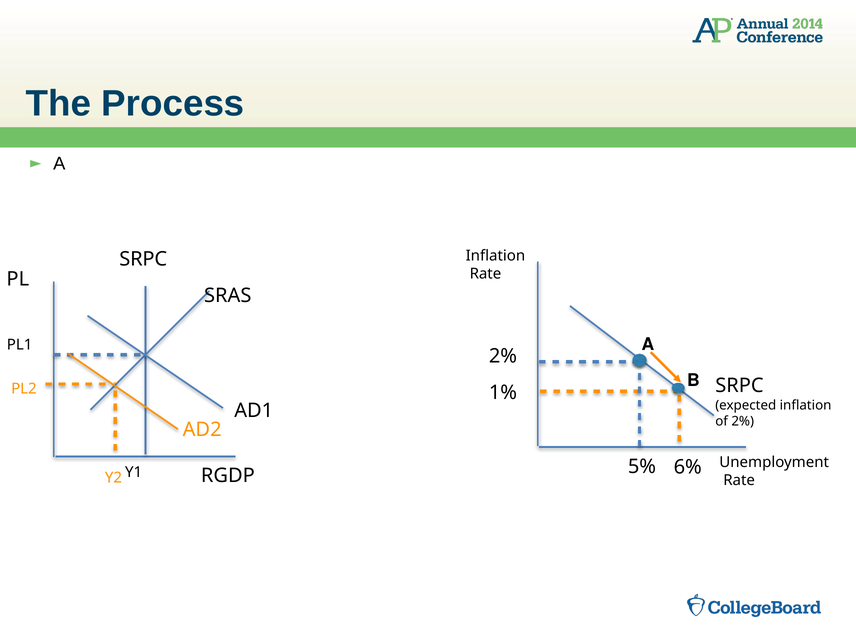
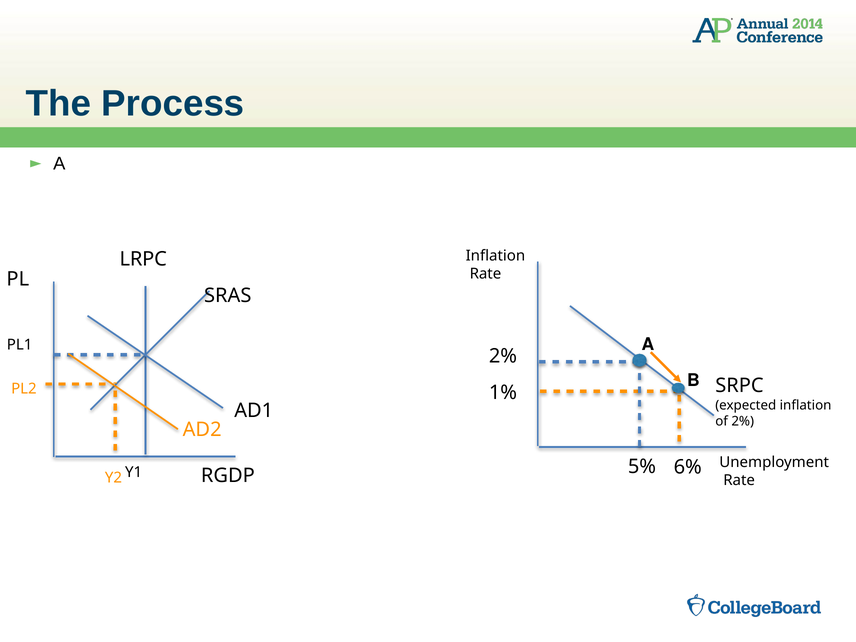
SRPC at (143, 259): SRPC -> LRPC
